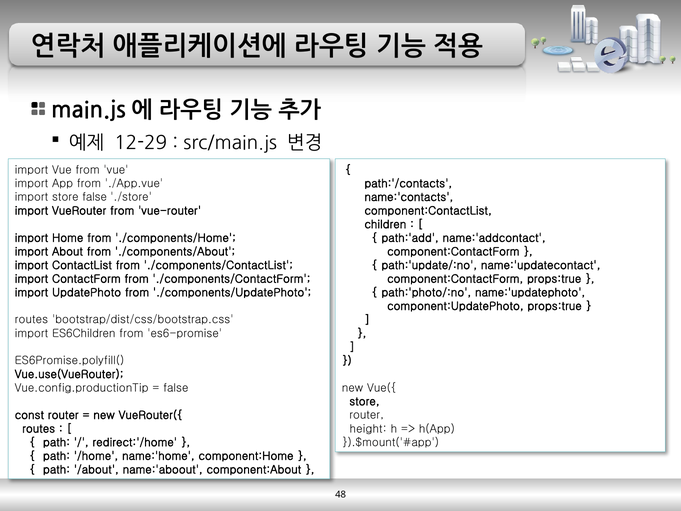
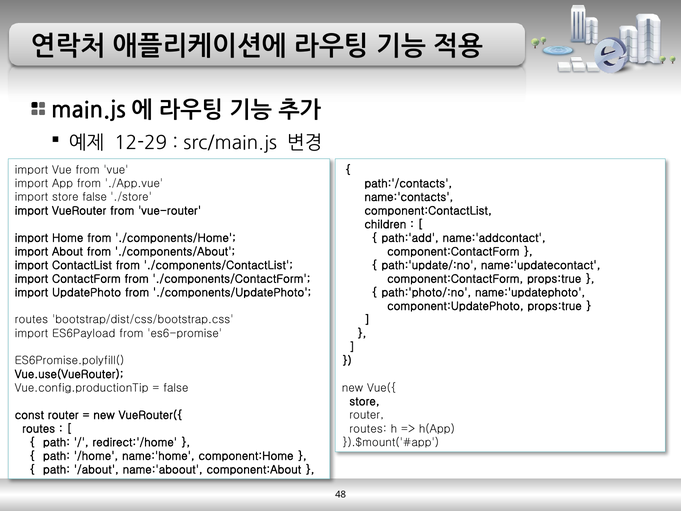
ES6Children: ES6Children -> ES6Payload
height at (368, 429): height -> routes
